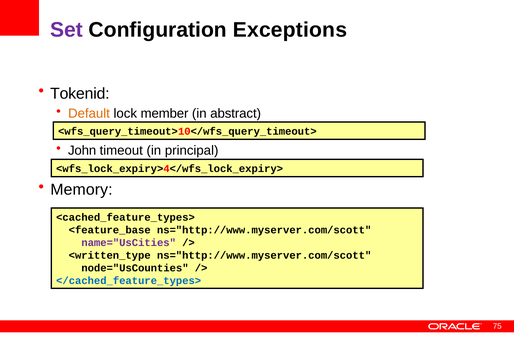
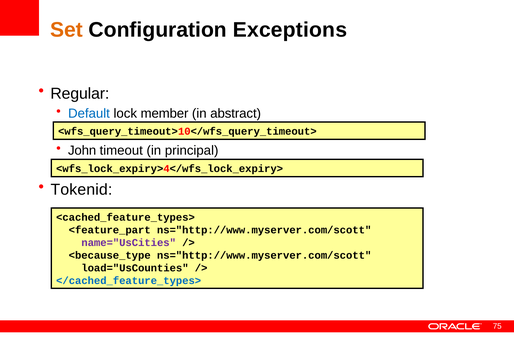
Set colour: purple -> orange
Tokenid: Tokenid -> Regular
Default colour: orange -> blue
Memory: Memory -> Tokenid
<feature_base: <feature_base -> <feature_part
<written_type: <written_type -> <because_type
node="UsCounties: node="UsCounties -> load="UsCounties
